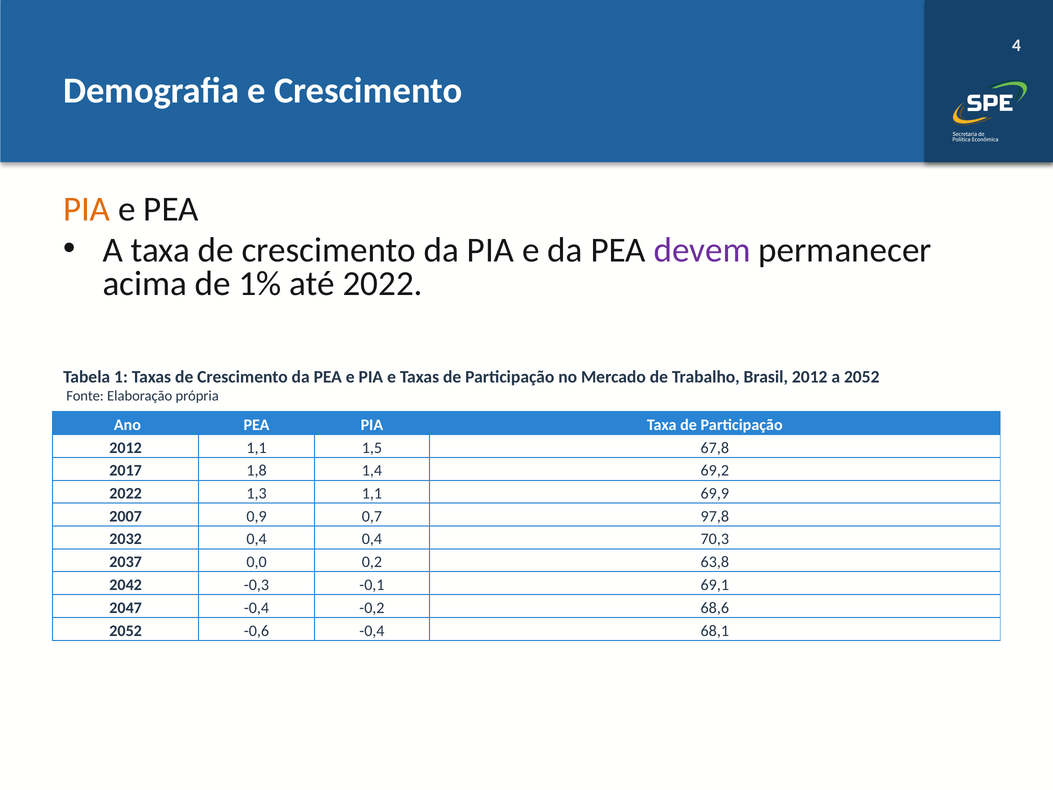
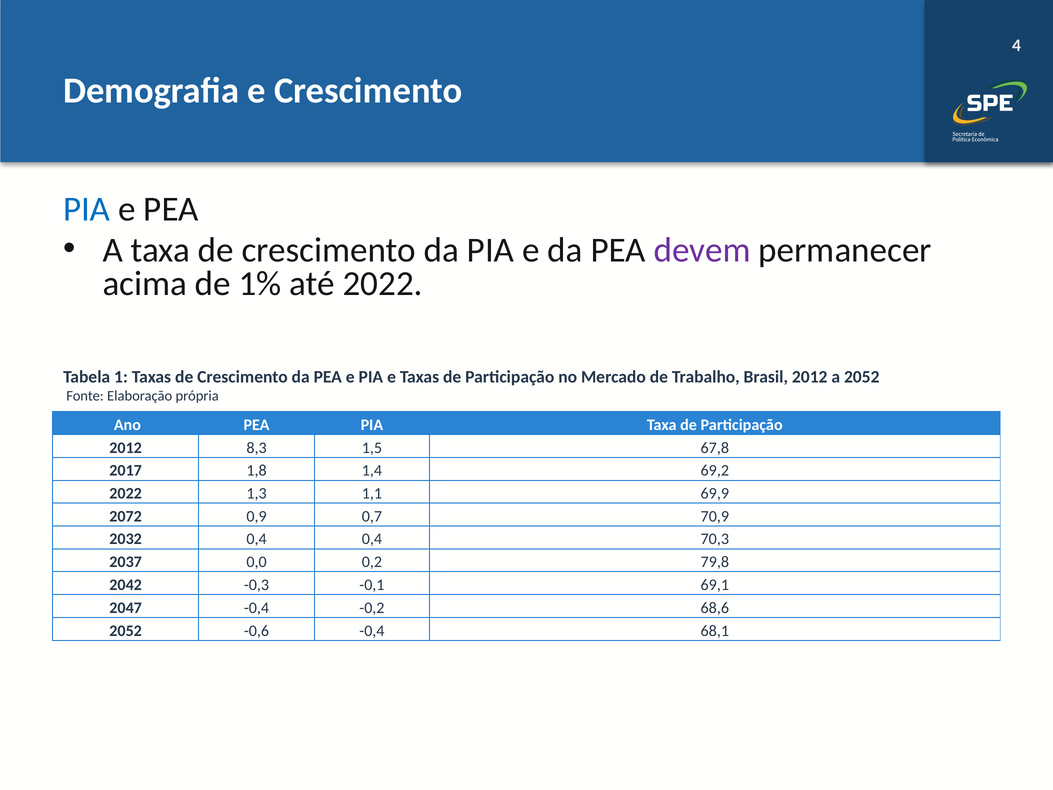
PIA at (87, 209) colour: orange -> blue
2012 1,1: 1,1 -> 8,3
2007: 2007 -> 2072
97,8: 97,8 -> 70,9
63,8: 63,8 -> 79,8
